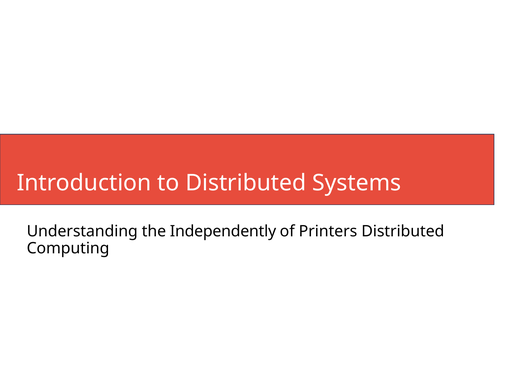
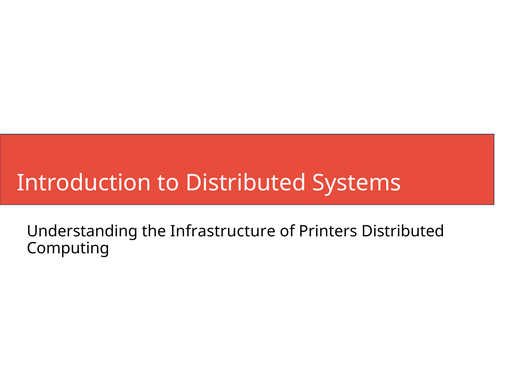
Independently: Independently -> Infrastructure
